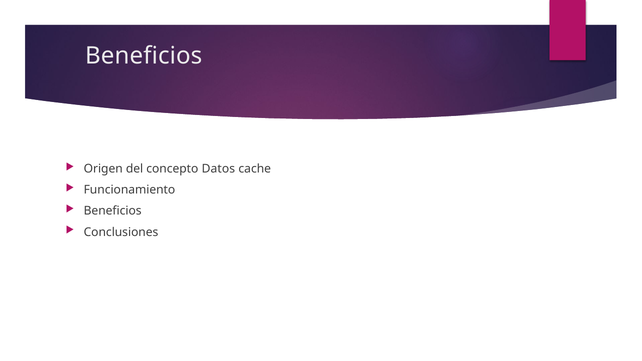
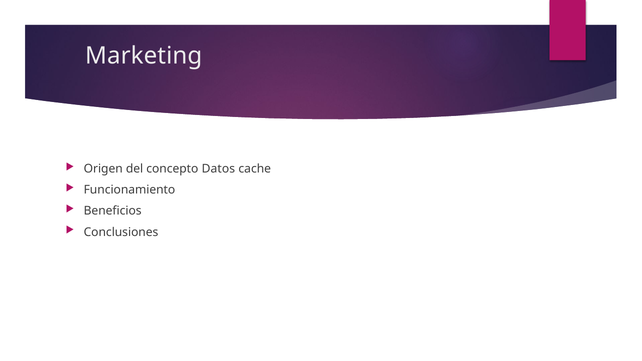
Beneficios at (144, 56): Beneficios -> Marketing
